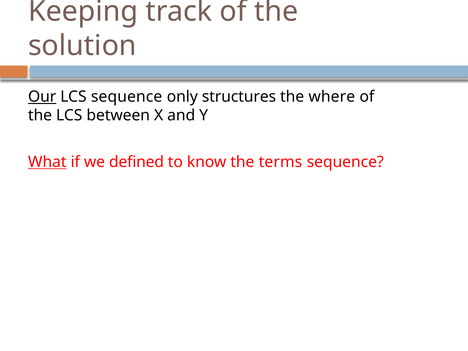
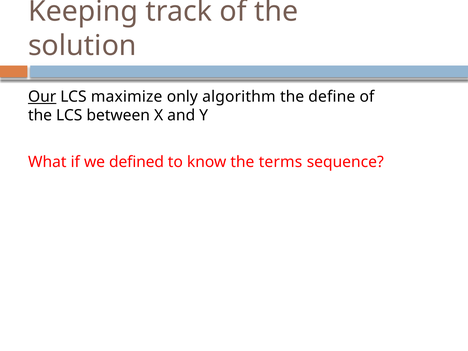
LCS sequence: sequence -> maximize
structures: structures -> algorithm
where: where -> define
What underline: present -> none
